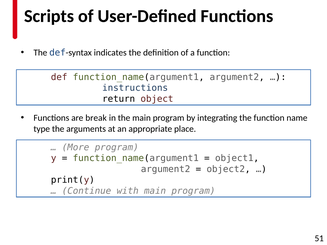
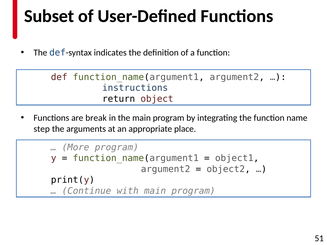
Scripts: Scripts -> Subset
type: type -> step
